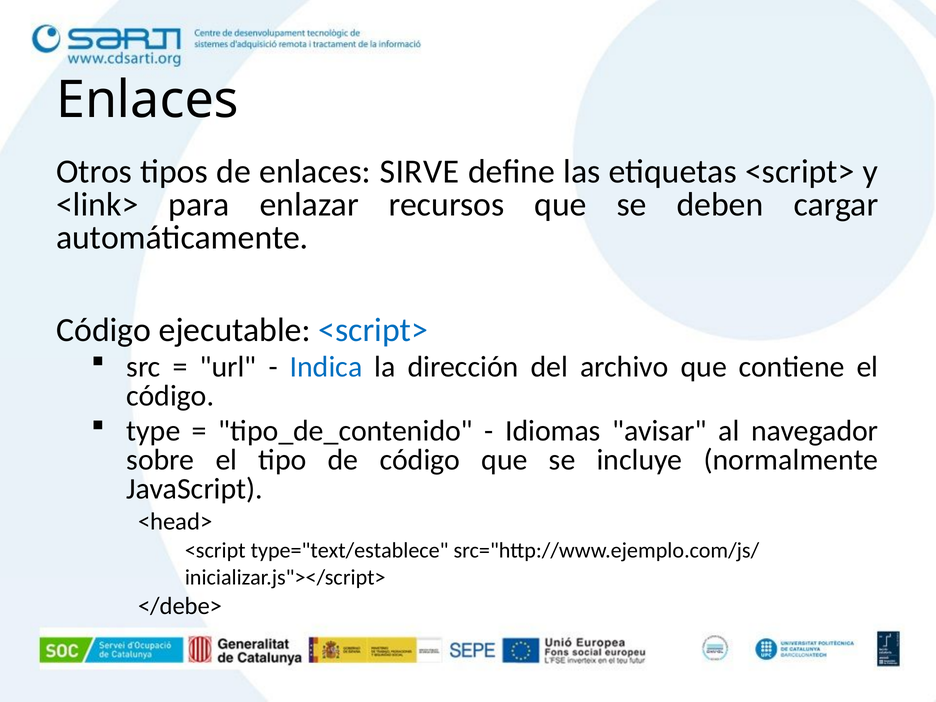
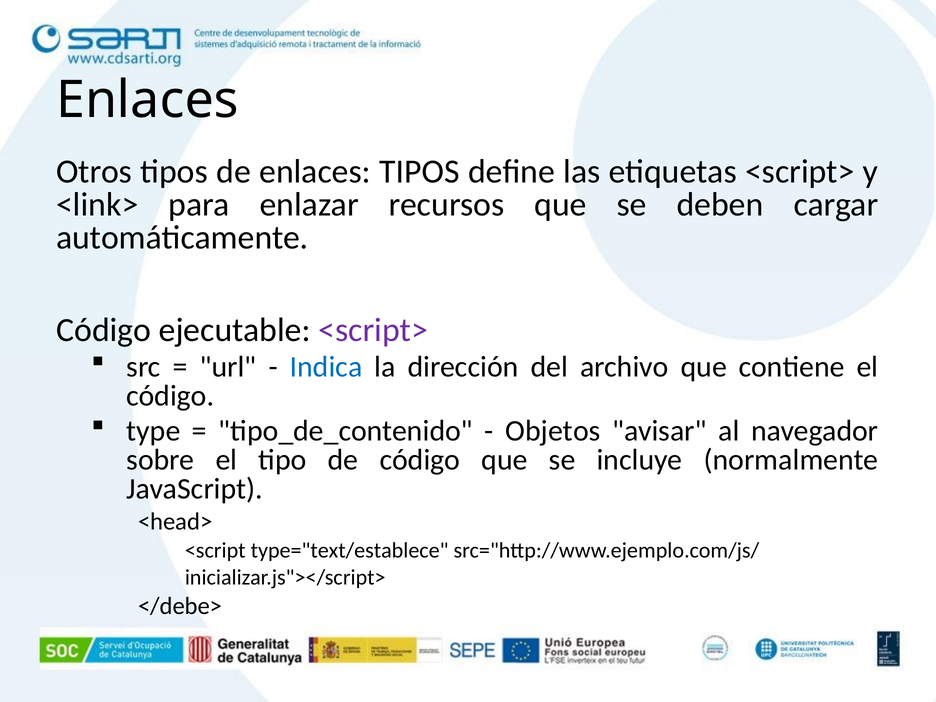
enlaces SIRVE: SIRVE -> TIPOS
<script> at (373, 330) colour: blue -> purple
Idiomas: Idiomas -> Objetos
